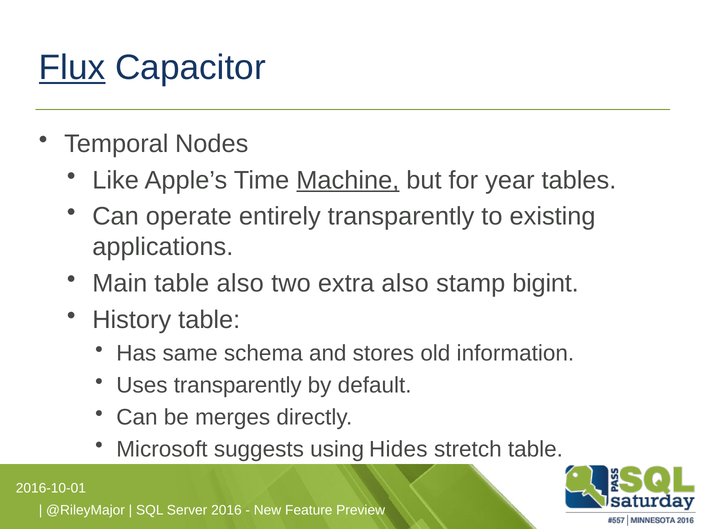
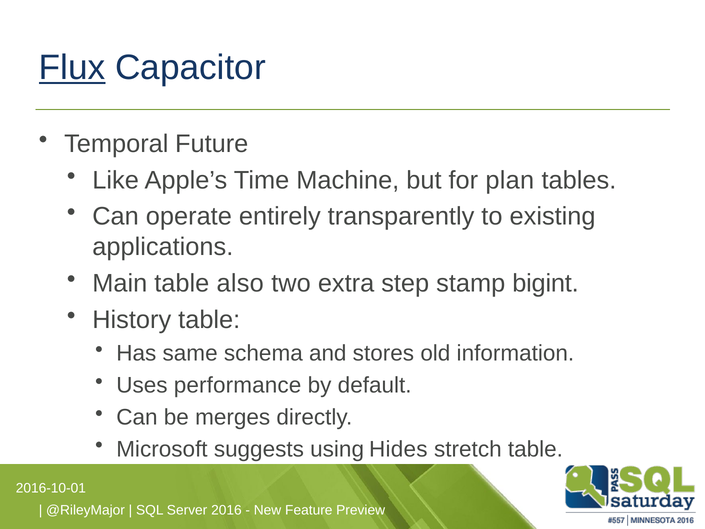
Nodes: Nodes -> Future
Machine underline: present -> none
year: year -> plan
extra also: also -> step
Uses transparently: transparently -> performance
